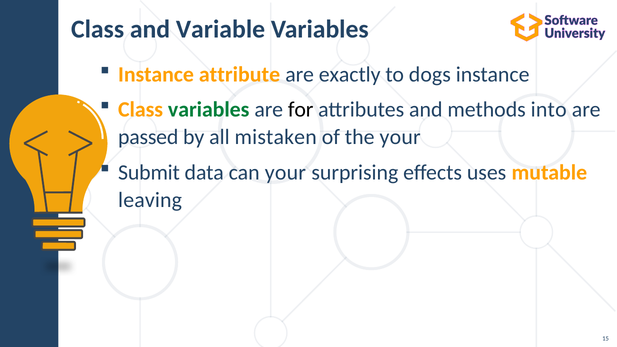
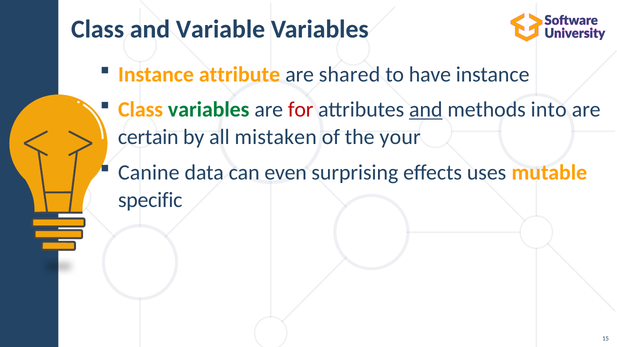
exactly: exactly -> shared
dogs: dogs -> have
for colour: black -> red
and at (426, 110) underline: none -> present
passed: passed -> certain
Submit: Submit -> Canine
can your: your -> even
leaving: leaving -> specific
